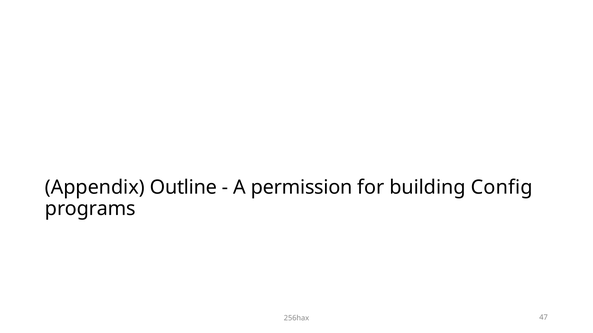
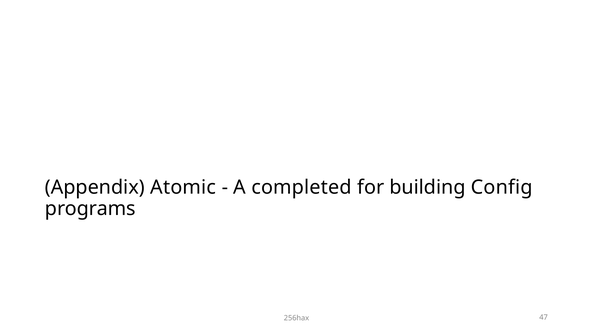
Outline: Outline -> Atomic
permission: permission -> completed
